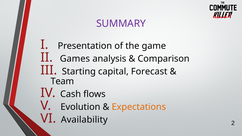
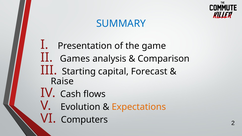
SUMMARY colour: purple -> blue
Team: Team -> Raise
Availability: Availability -> Computers
